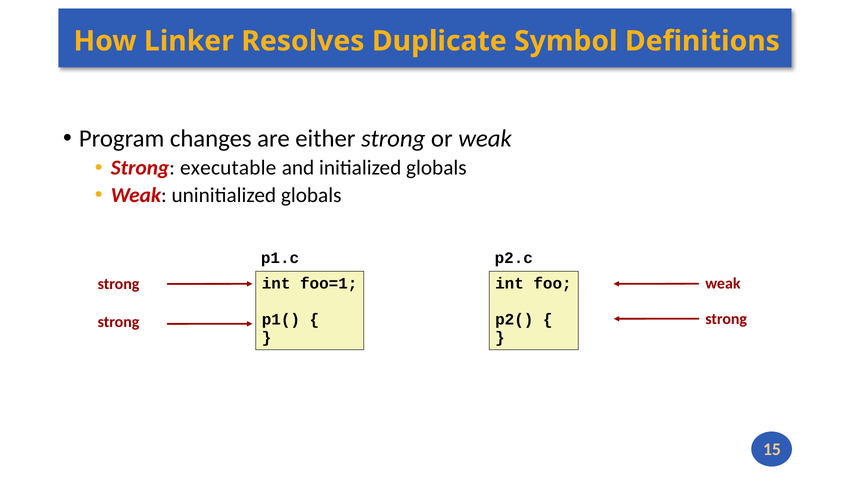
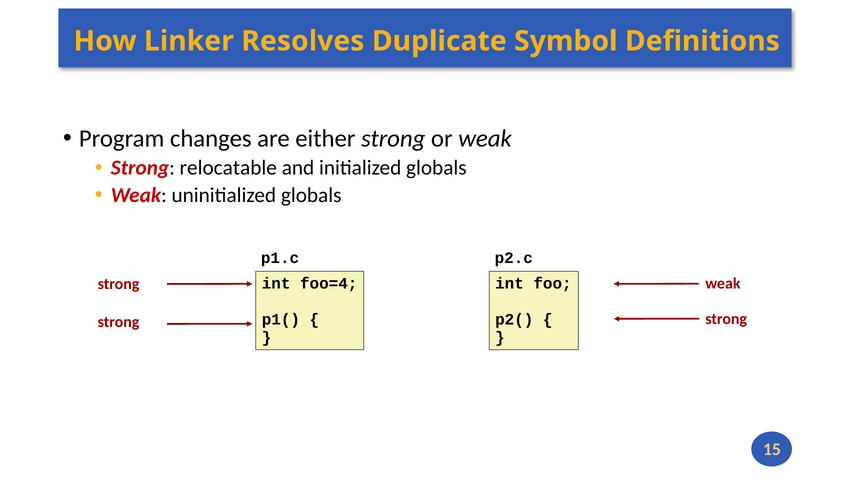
executable: executable -> relocatable
foo=1: foo=1 -> foo=4
